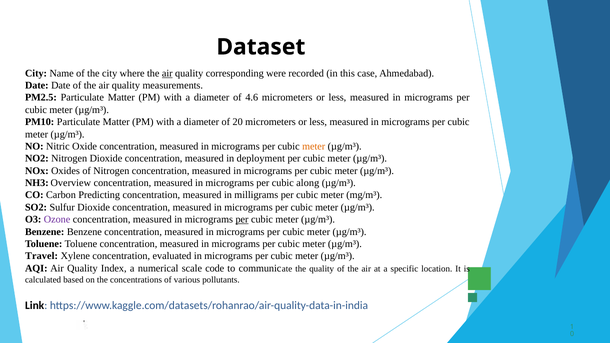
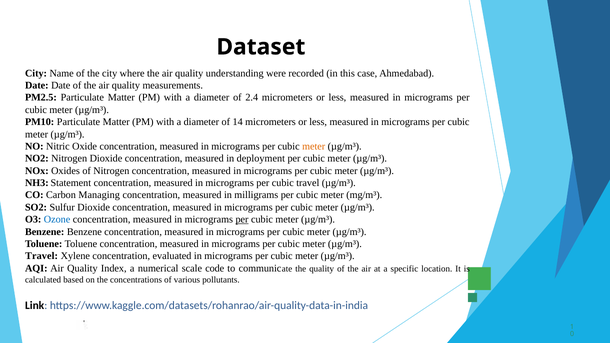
air at (167, 73) underline: present -> none
corresponding: corresponding -> understanding
4.6: 4.6 -> 2.4
20: 20 -> 14
Overview: Overview -> Statement
cubic along: along -> travel
Predicting: Predicting -> Managing
Ozone colour: purple -> blue
